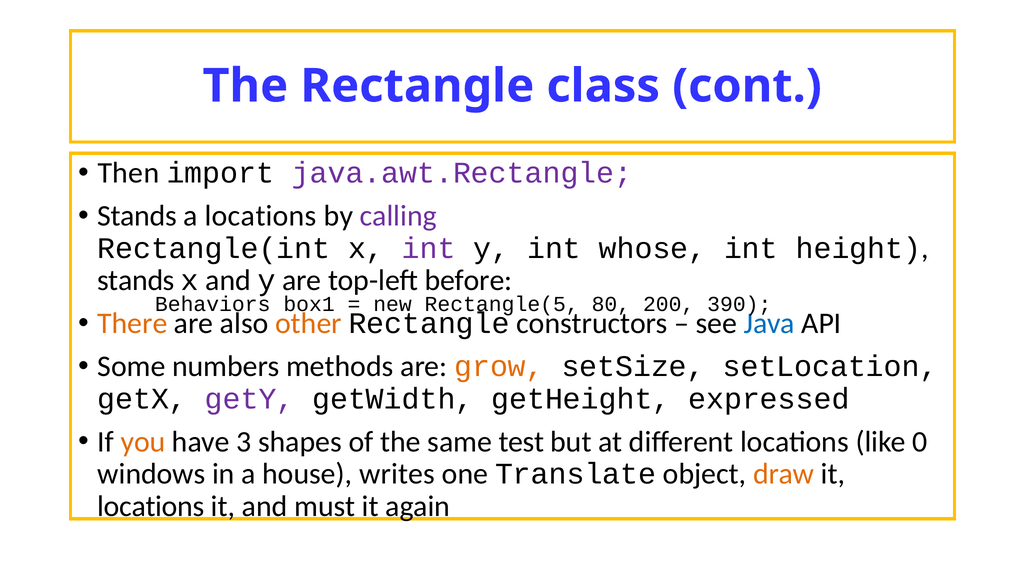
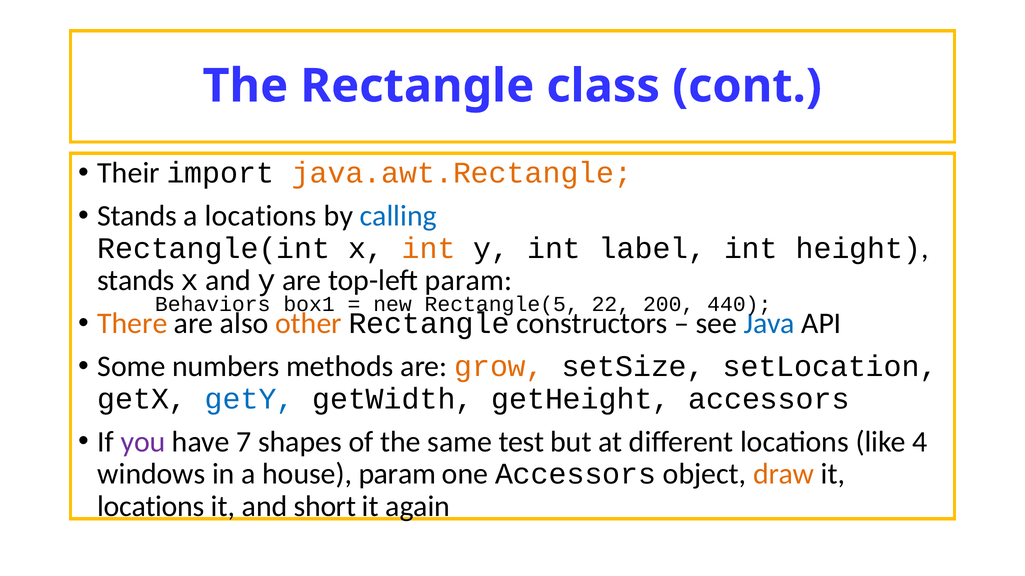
Then: Then -> Their
java.awt.Rectangle colour: purple -> orange
calling colour: purple -> blue
int at (429, 249) colour: purple -> orange
whose: whose -> label
top-left before: before -> param
80: 80 -> 22
390: 390 -> 440
getY colour: purple -> blue
getHeight expressed: expressed -> accessors
you colour: orange -> purple
3: 3 -> 7
0: 0 -> 4
house writes: writes -> param
one Translate: Translate -> Accessors
must: must -> short
